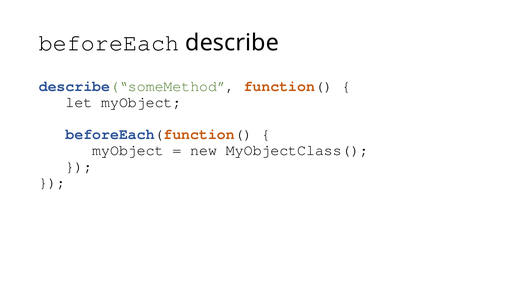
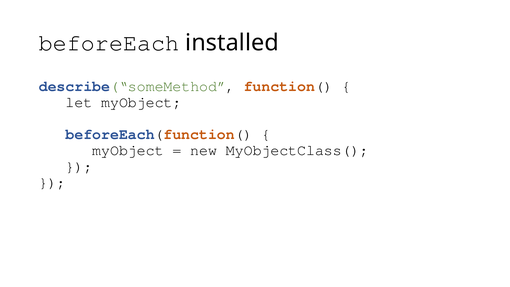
describe: describe -> installed
